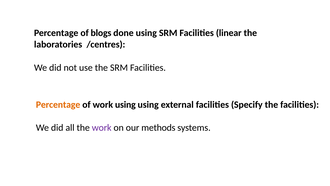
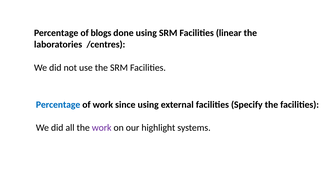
Percentage at (58, 104) colour: orange -> blue
work using: using -> since
methods: methods -> highlight
